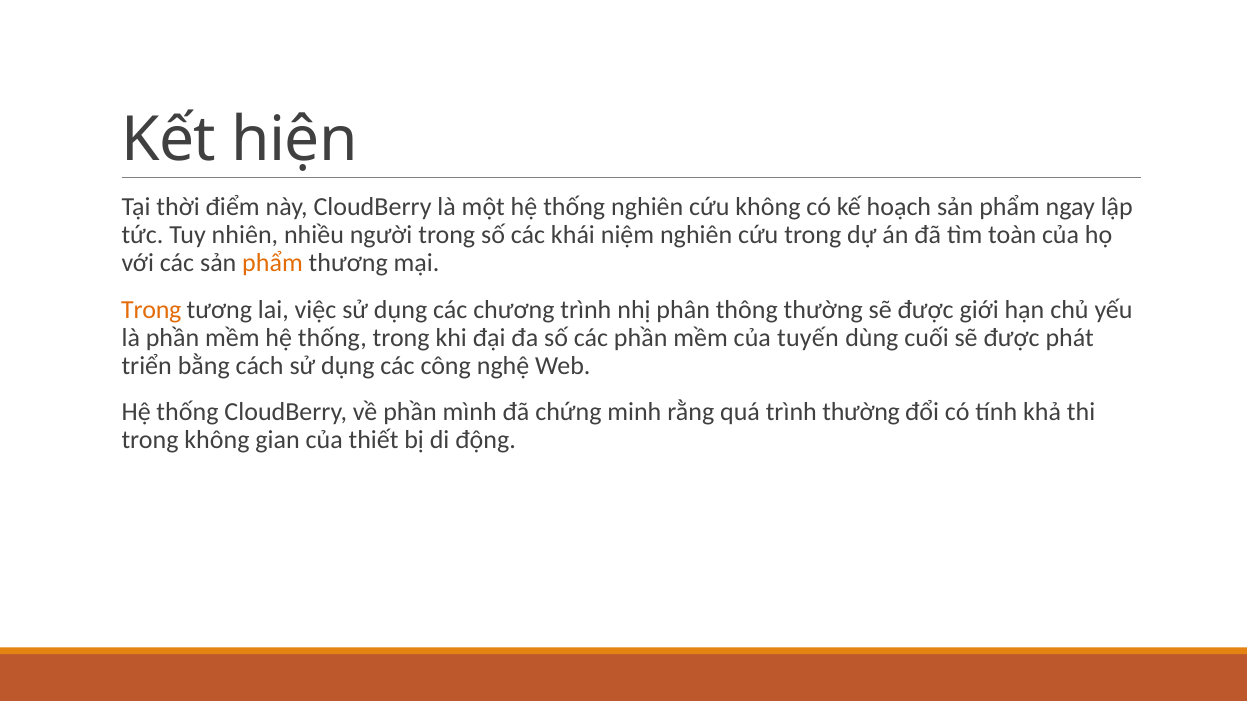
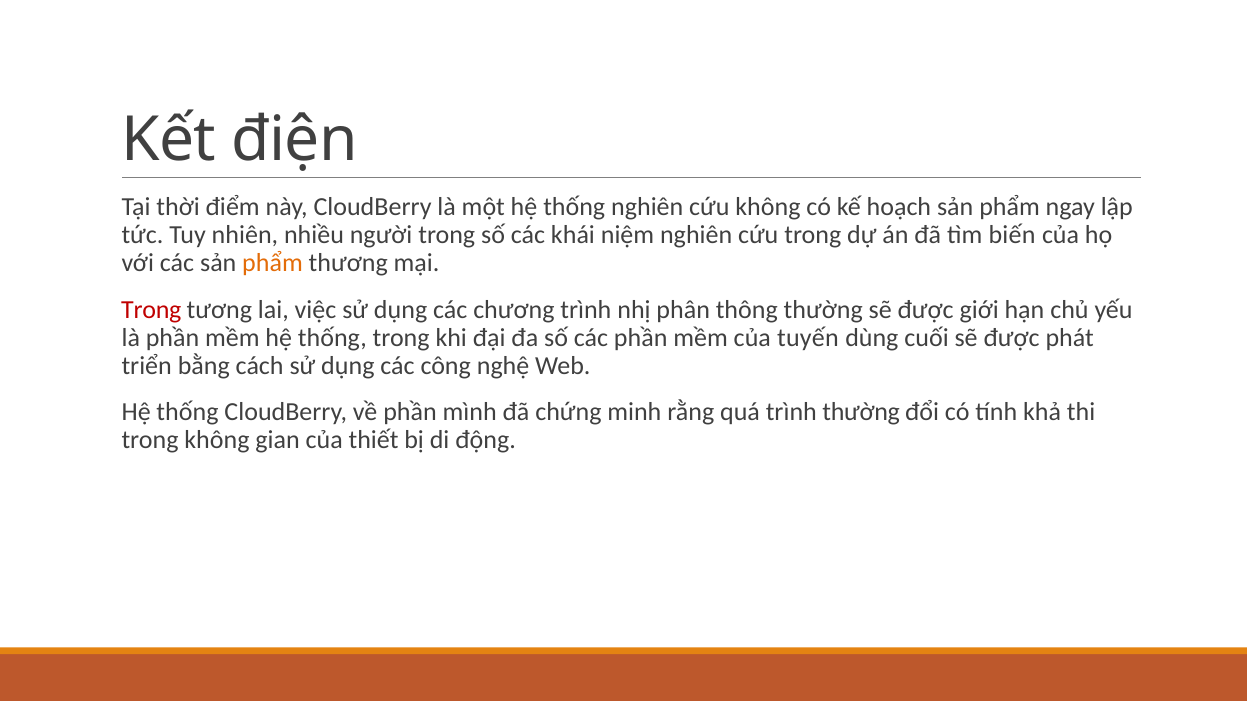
hiện: hiện -> điện
toàn: toàn -> biến
Trong at (151, 310) colour: orange -> red
